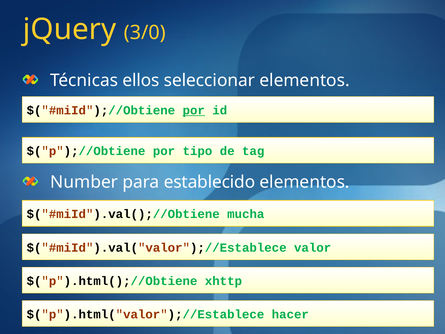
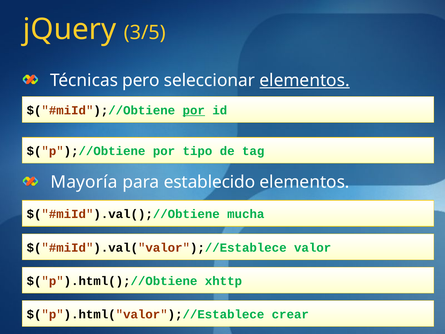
3/0: 3/0 -> 3/5
ellos: ellos -> pero
elementos at (305, 80) underline: none -> present
Number: Number -> Mayoría
hacer: hacer -> crear
